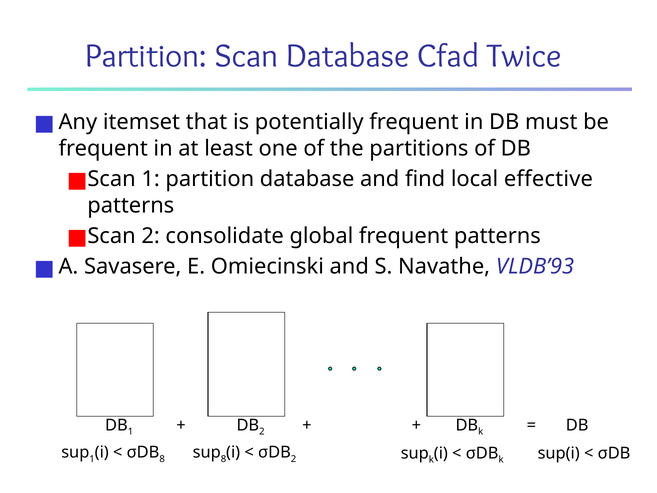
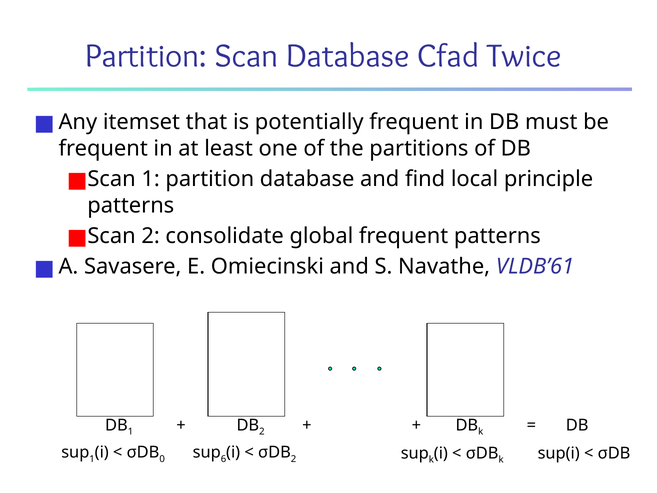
effective: effective -> principle
VLDB’93: VLDB’93 -> VLDB’61
σDB 8: 8 -> 0
8 at (223, 459): 8 -> 6
